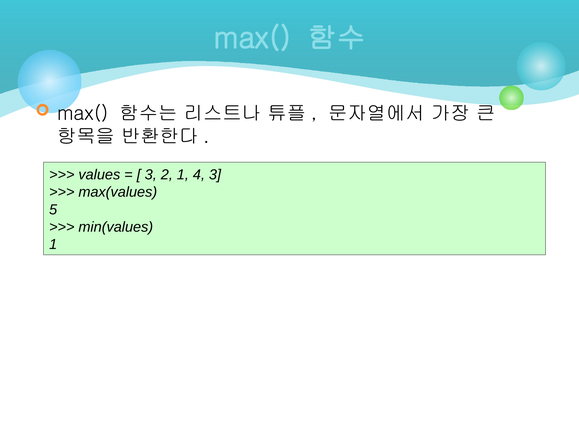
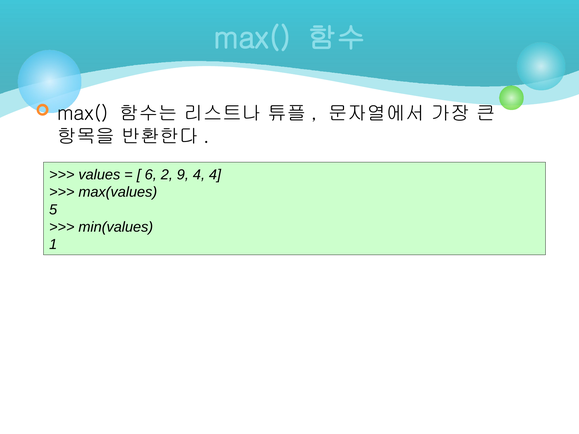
3 at (151, 175): 3 -> 6
2 1: 1 -> 9
4 3: 3 -> 4
